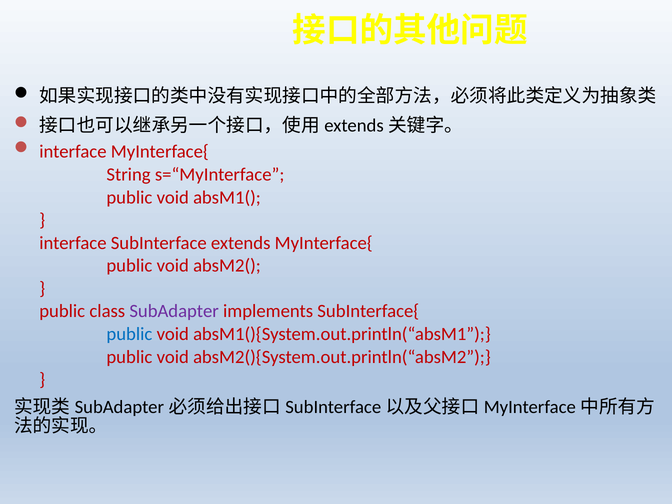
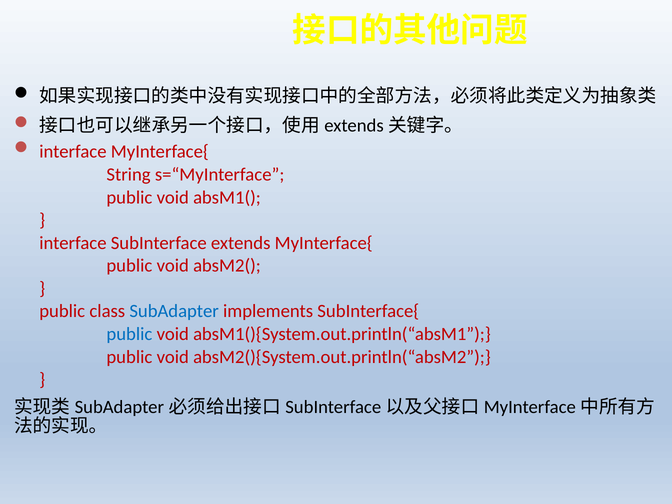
SubAdapter colour: purple -> blue
